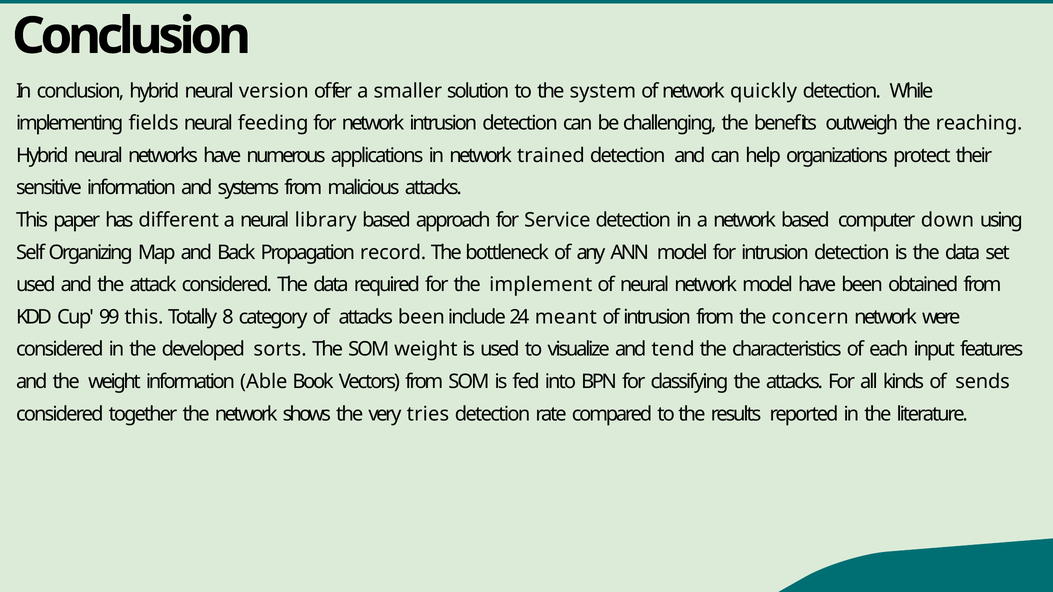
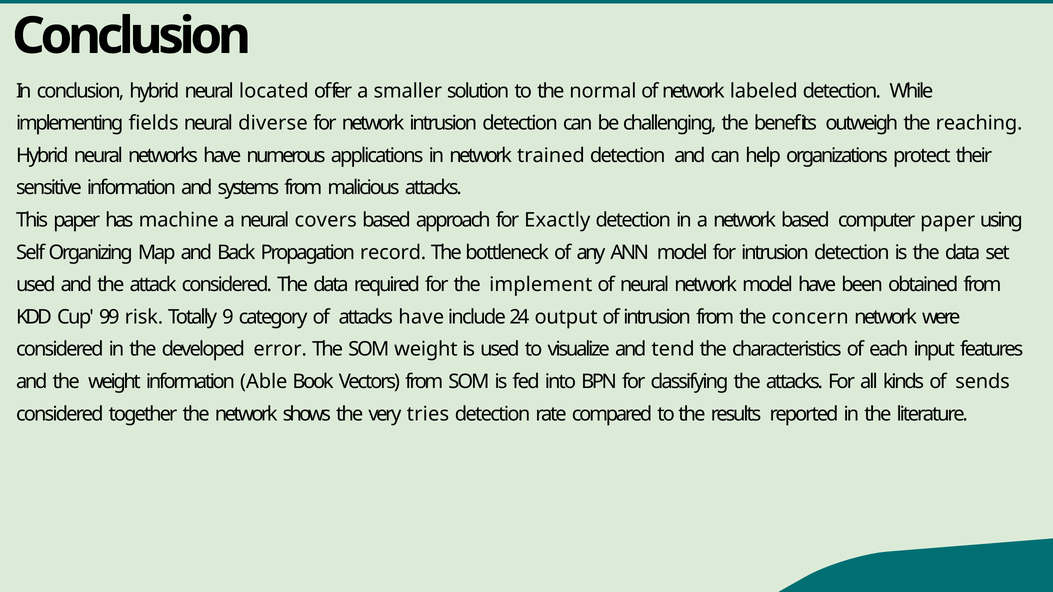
version: version -> located
system: system -> normal
quickly: quickly -> labeled
feeding: feeding -> diverse
different: different -> machine
library: library -> covers
Service: Service -> Exactly
computer down: down -> paper
99 this: this -> risk
8: 8 -> 9
attacks been: been -> have
meant: meant -> output
sorts: sorts -> error
